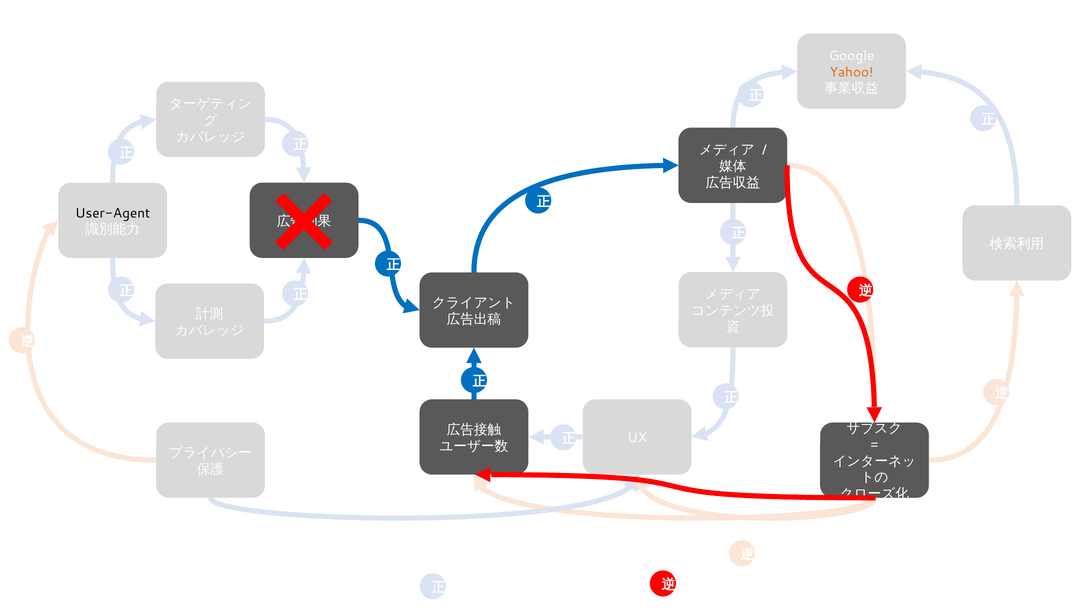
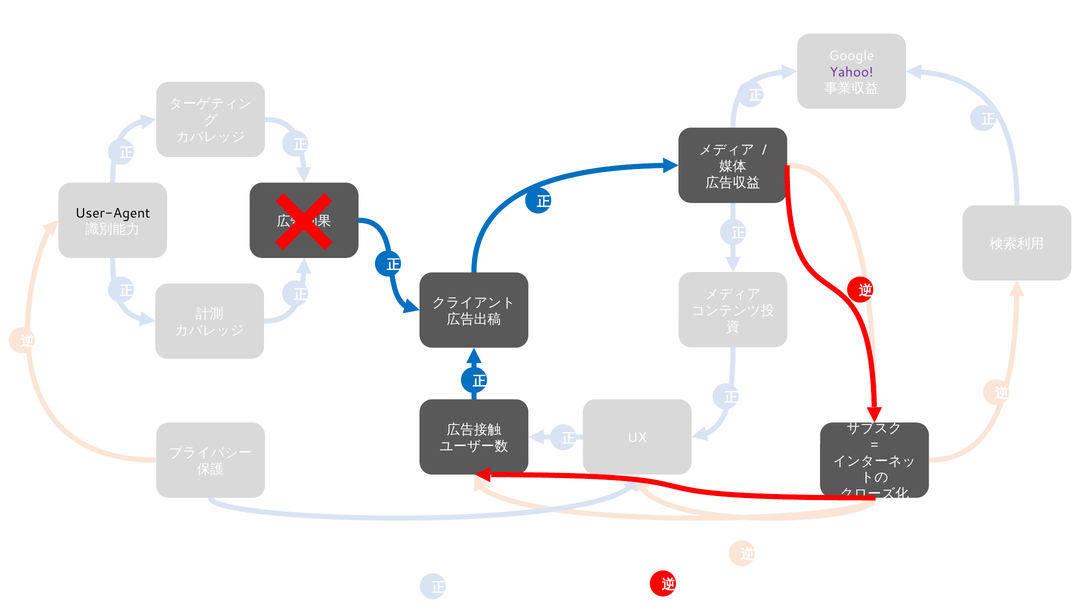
Yahoo colour: orange -> purple
